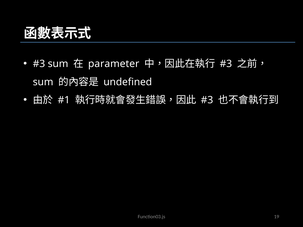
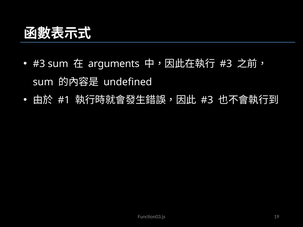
parameter: parameter -> arguments
